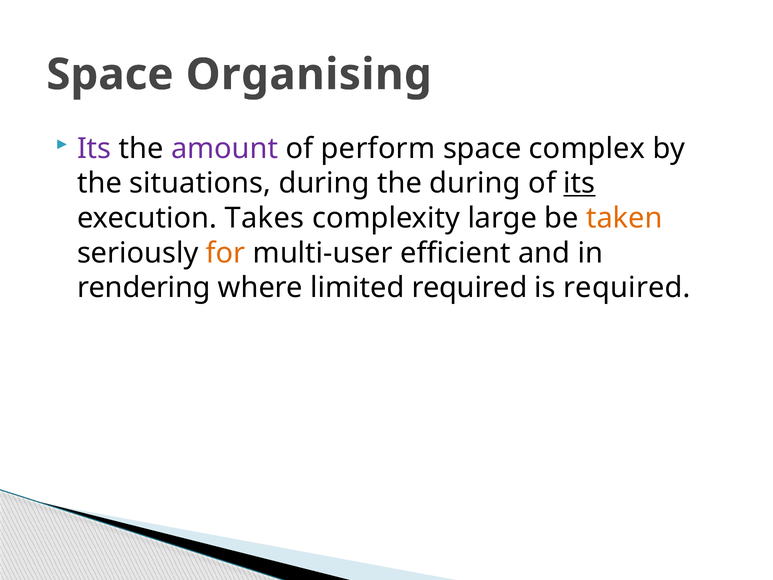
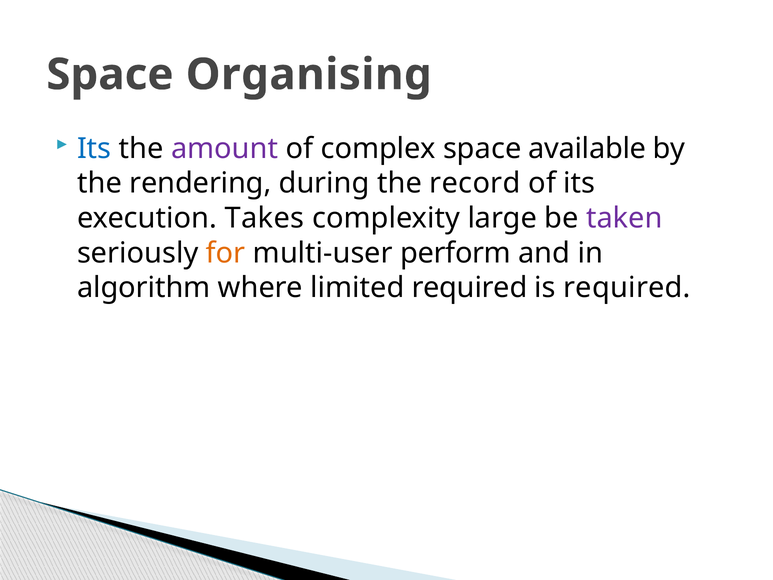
Its at (94, 148) colour: purple -> blue
perform: perform -> complex
complex: complex -> available
situations: situations -> rendering
the during: during -> record
its at (579, 183) underline: present -> none
taken colour: orange -> purple
efficient: efficient -> perform
rendering: rendering -> algorithm
